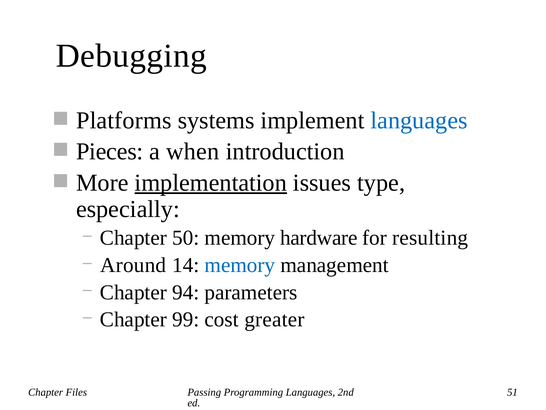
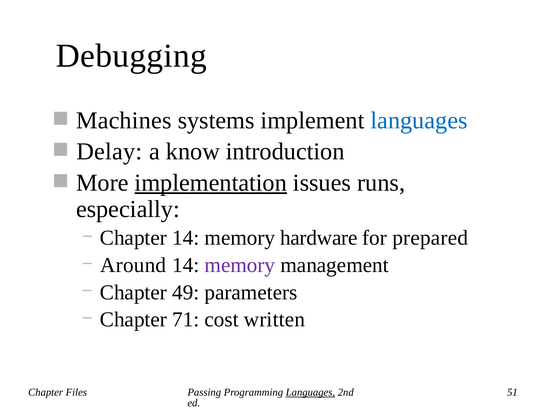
Platforms: Platforms -> Machines
Pieces: Pieces -> Delay
when: when -> know
type: type -> runs
Chapter 50: 50 -> 14
resulting: resulting -> prepared
memory at (240, 265) colour: blue -> purple
94: 94 -> 49
99: 99 -> 71
greater: greater -> written
Languages at (310, 392) underline: none -> present
